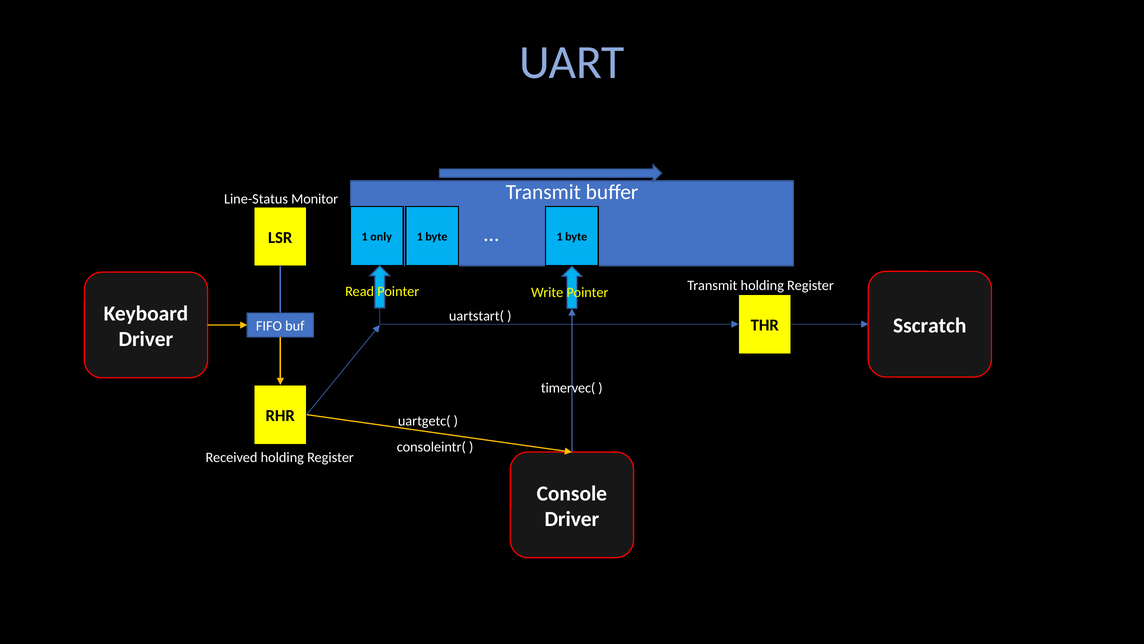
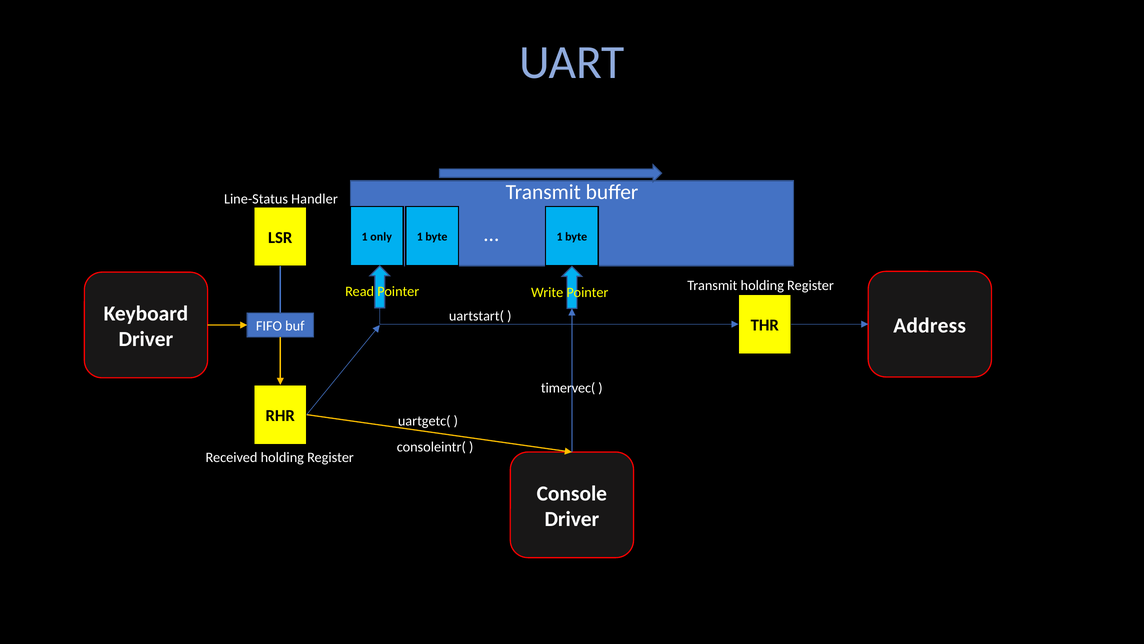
Monitor: Monitor -> Handler
Sscratch: Sscratch -> Address
